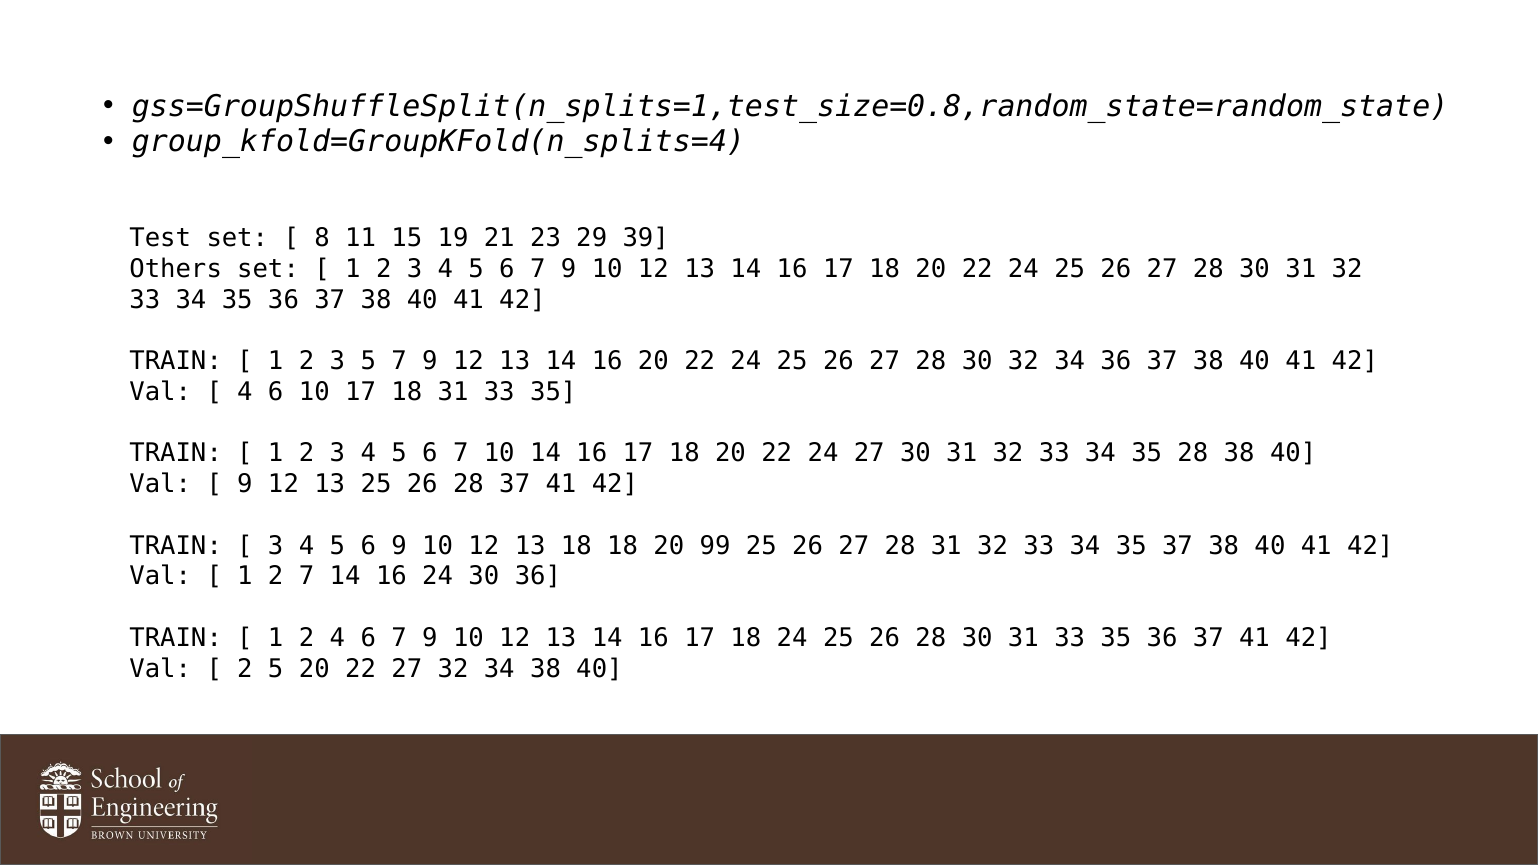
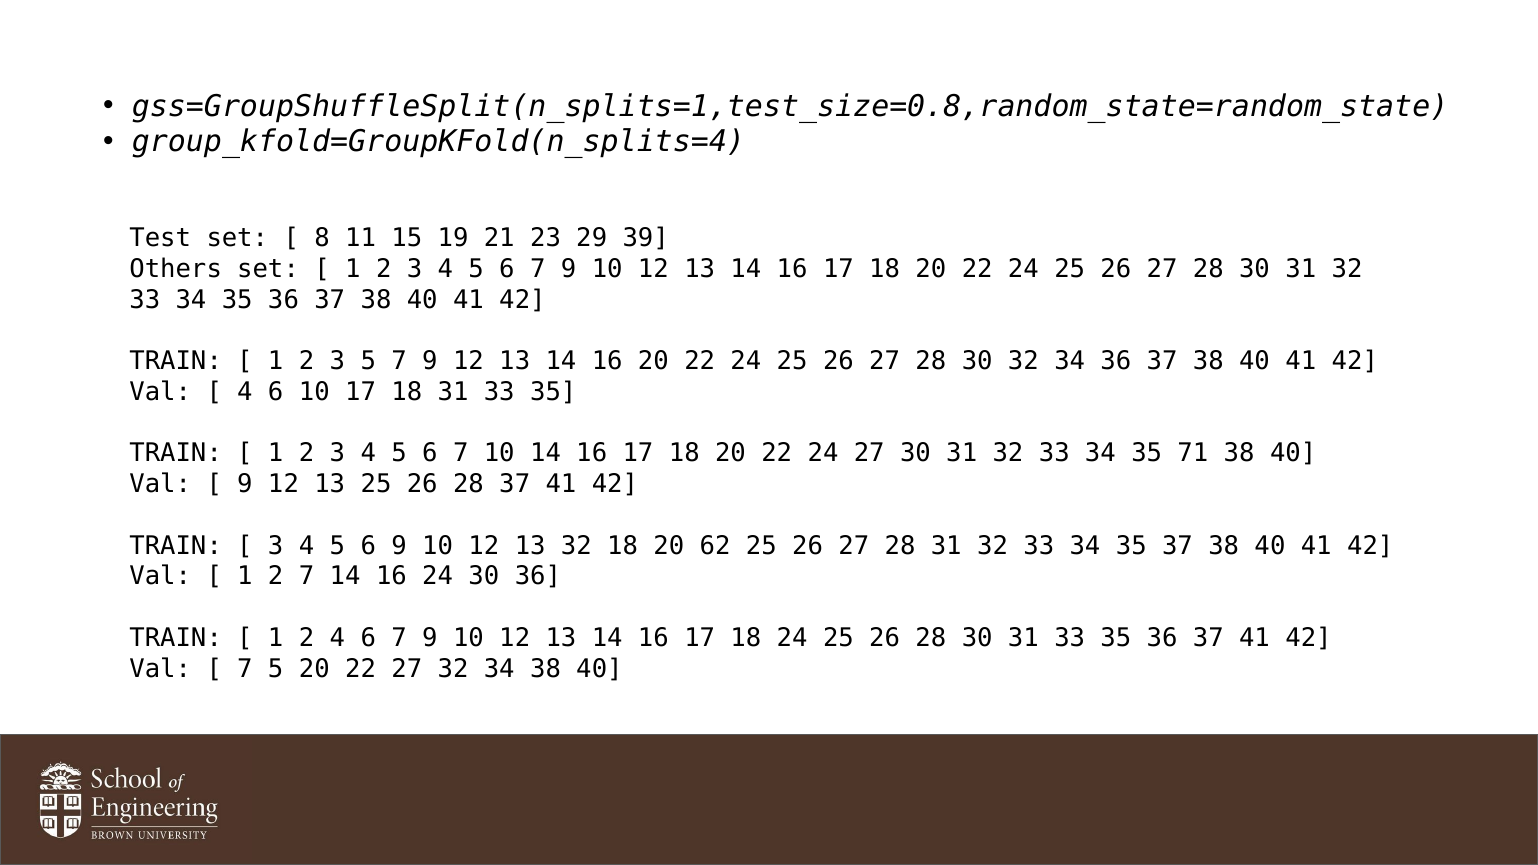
35 28: 28 -> 71
13 18: 18 -> 32
99: 99 -> 62
2 at (245, 669): 2 -> 7
